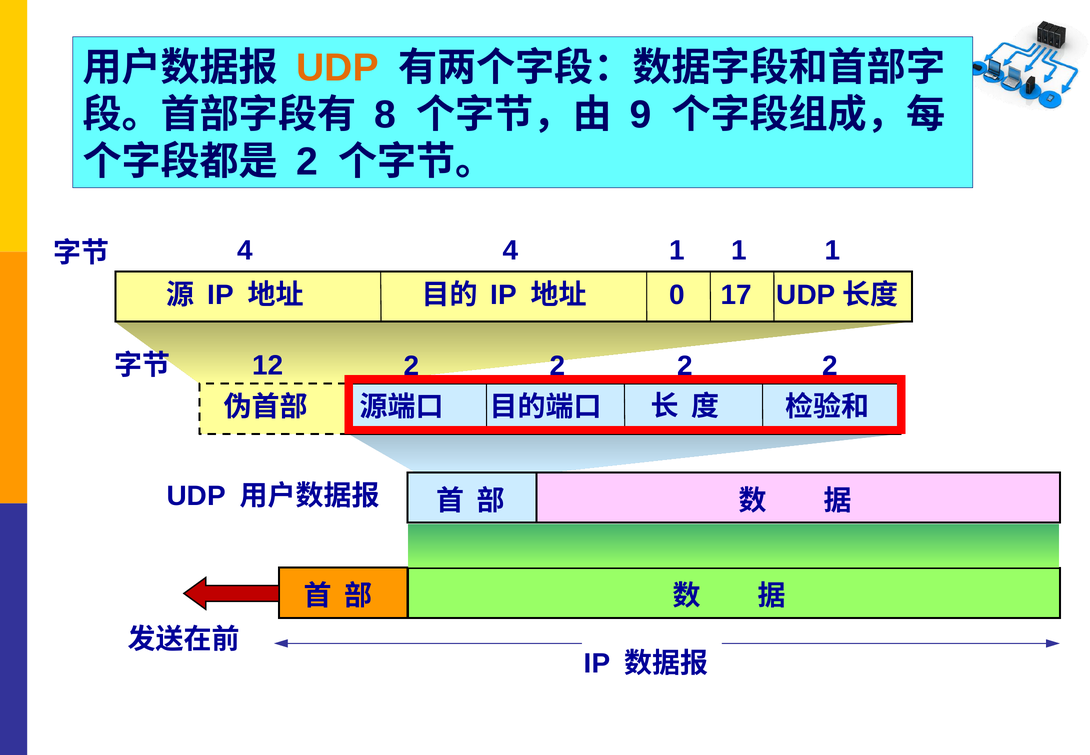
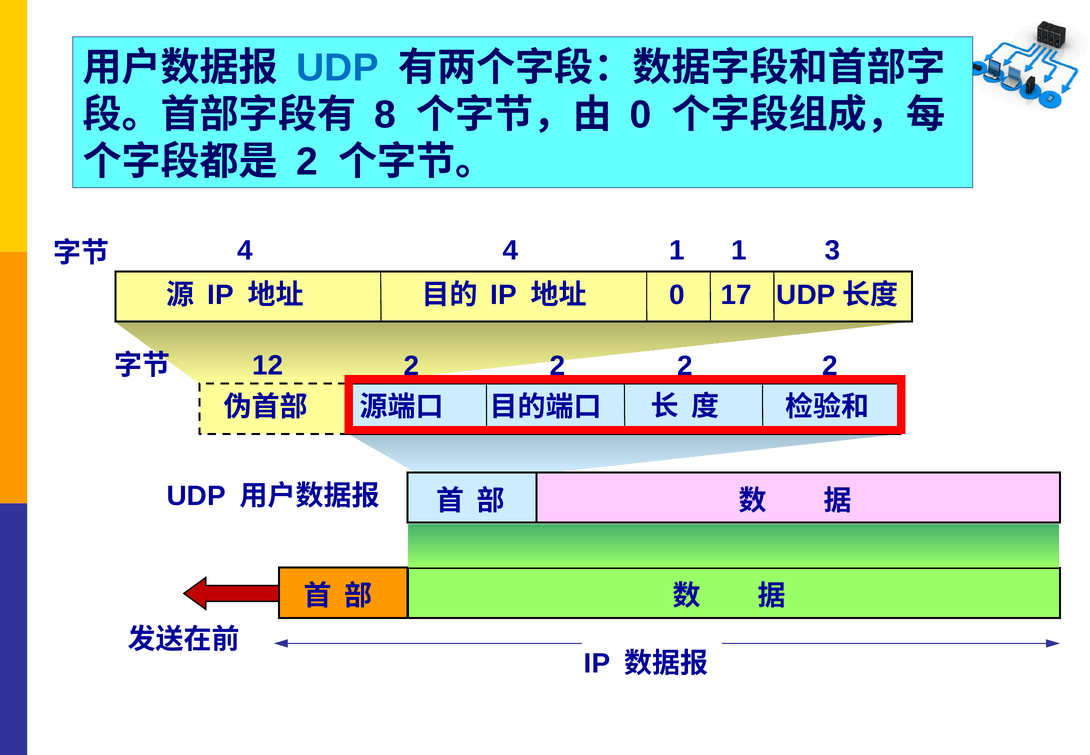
UDP at (337, 68) colour: orange -> blue
9 at (641, 115): 9 -> 0
1 1 1: 1 -> 3
